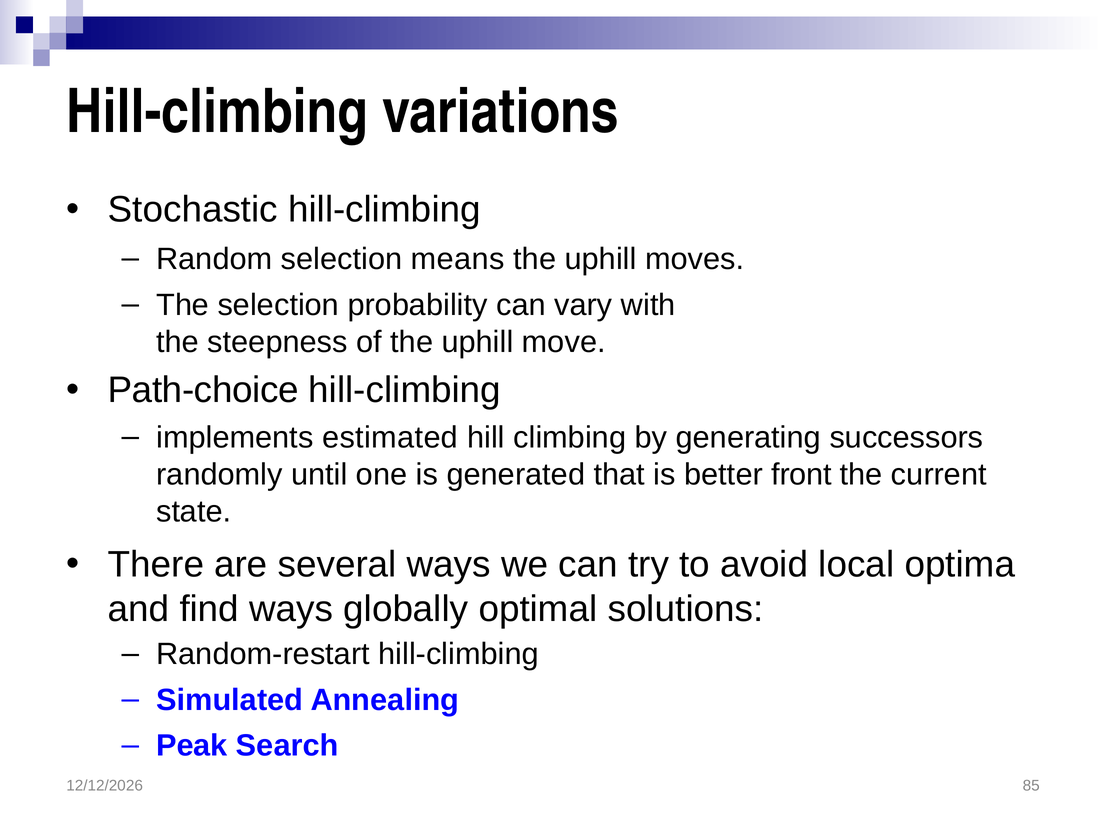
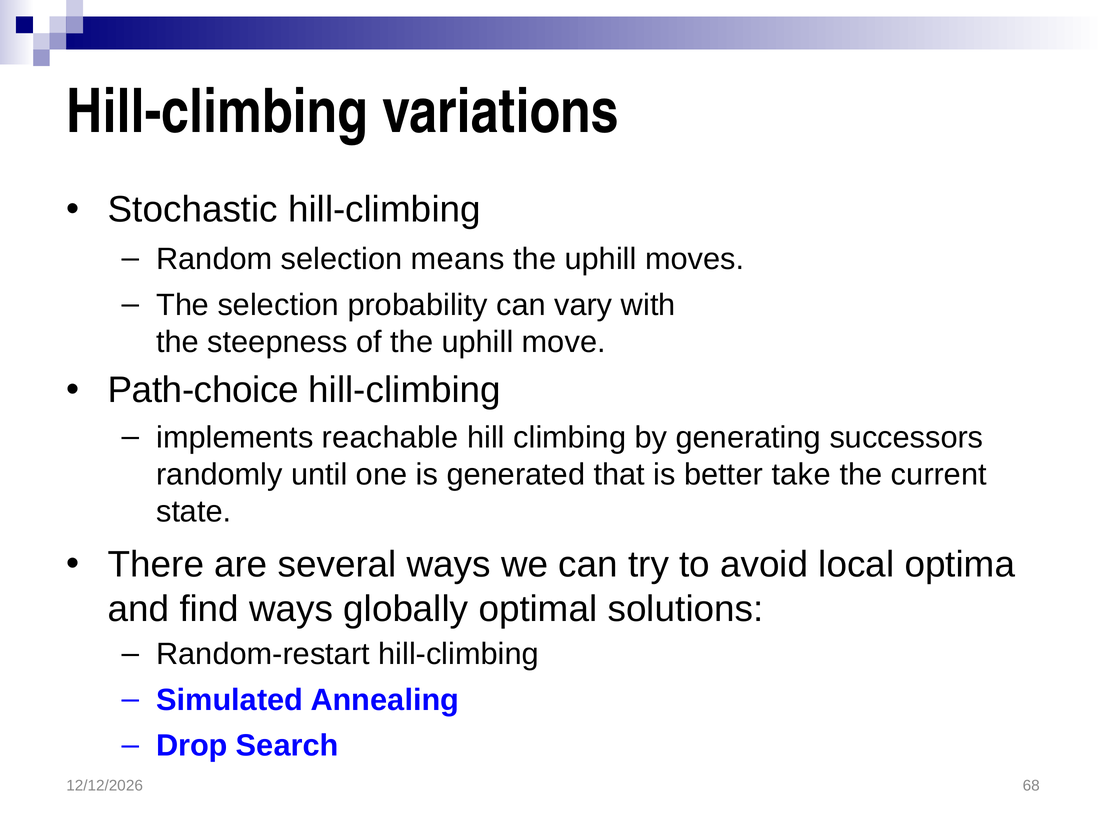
estimated: estimated -> reachable
front: front -> take
Peak: Peak -> Drop
85: 85 -> 68
